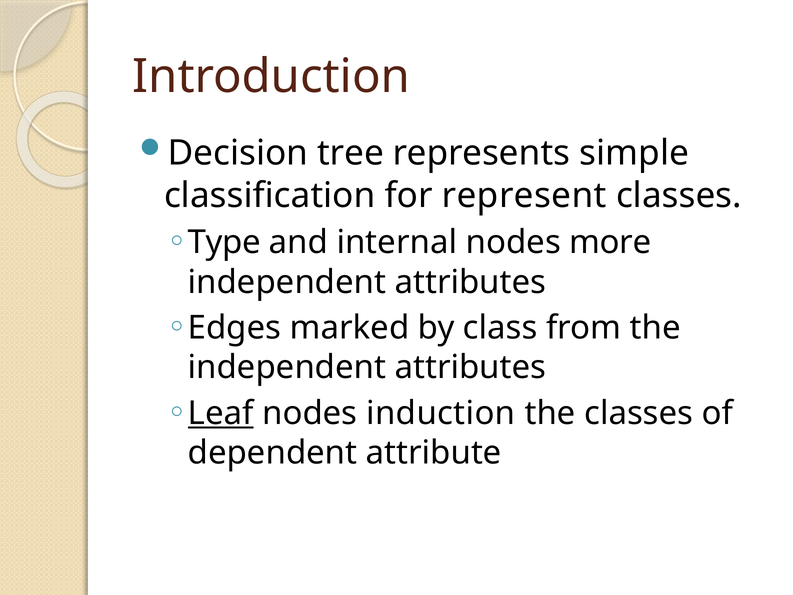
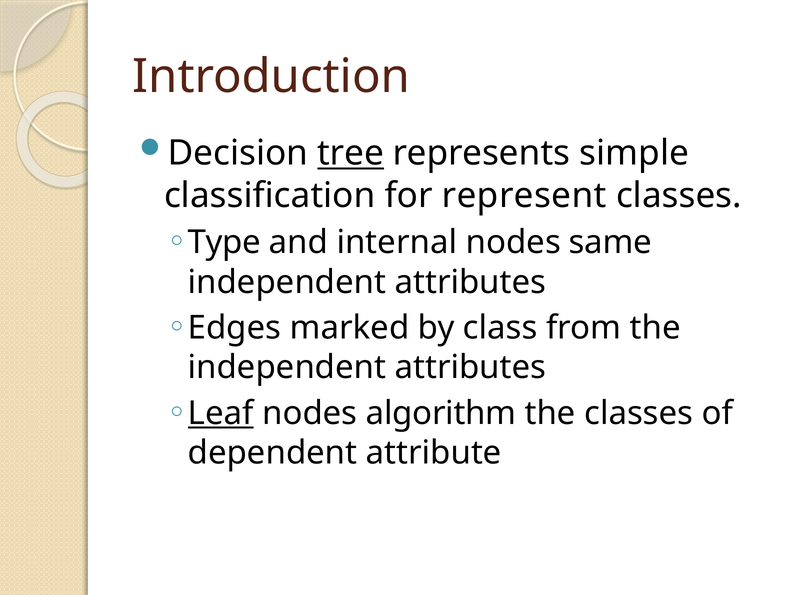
tree underline: none -> present
more: more -> same
induction: induction -> algorithm
